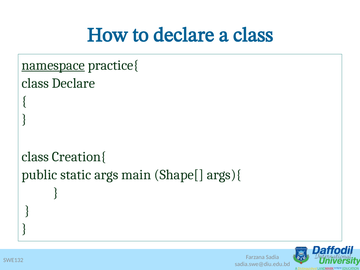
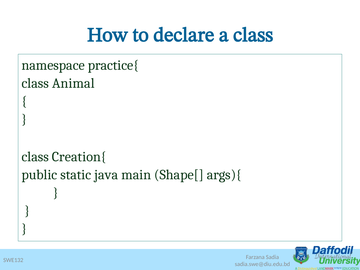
namespace underline: present -> none
class Declare: Declare -> Animal
args: args -> java
